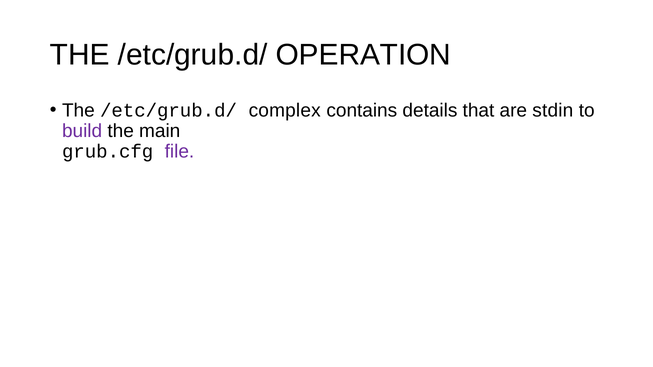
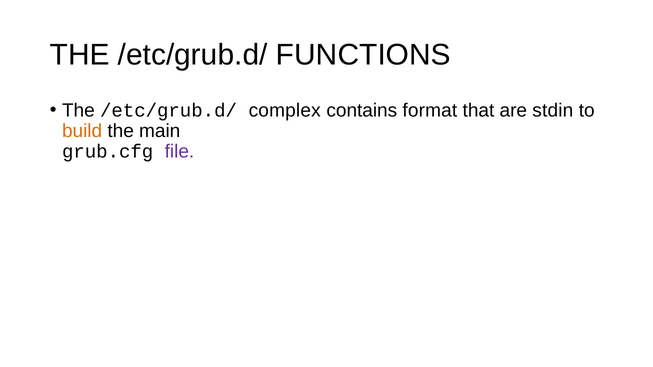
OPERATION: OPERATION -> FUNCTIONS
details: details -> format
build colour: purple -> orange
